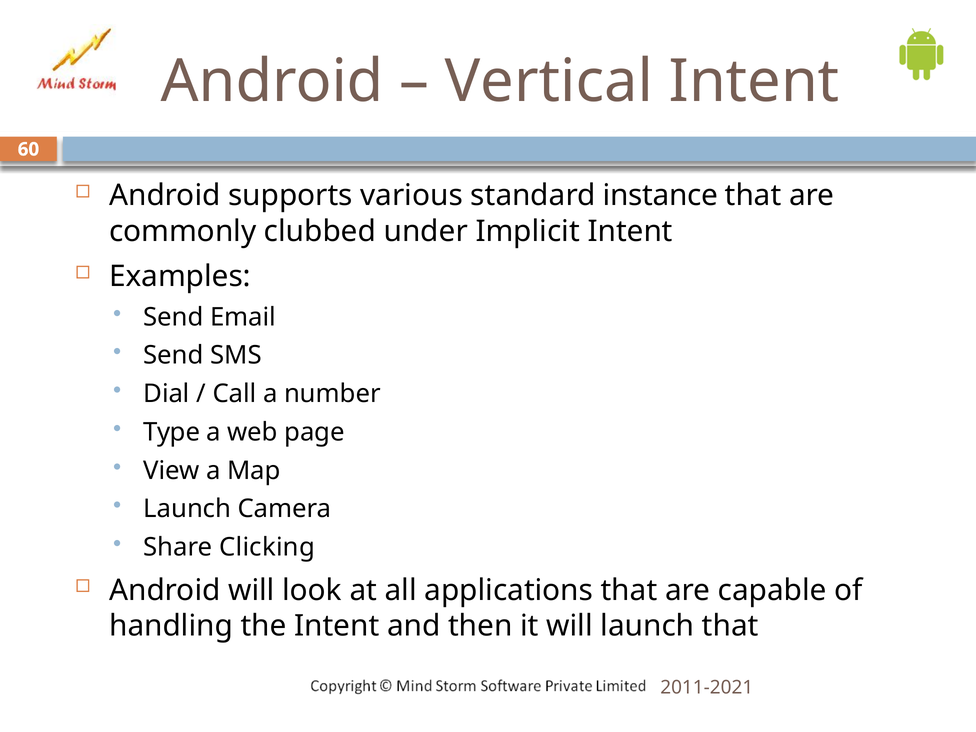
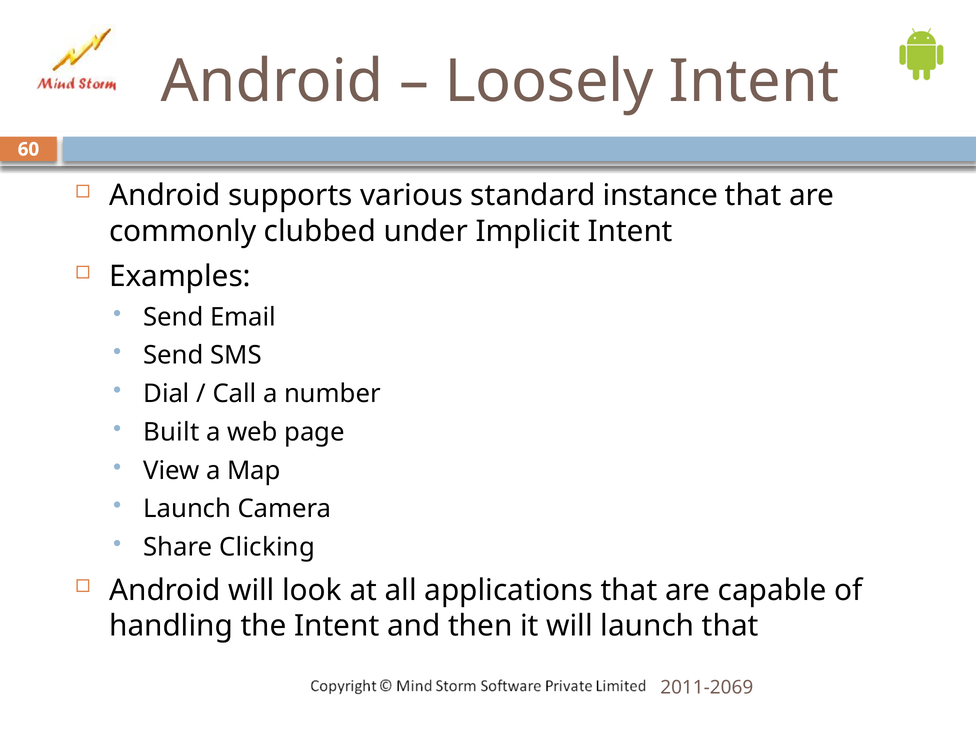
Vertical: Vertical -> Loosely
Type: Type -> Built
2011-2021: 2011-2021 -> 2011-2069
